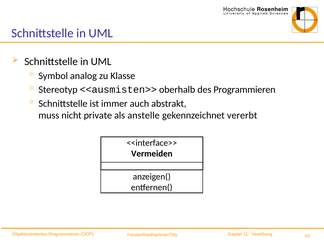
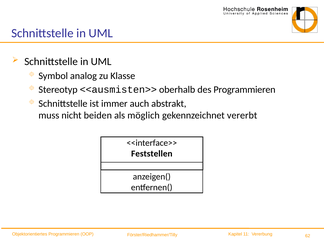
private: private -> beiden
anstelle: anstelle -> möglich
Vermeiden: Vermeiden -> Feststellen
